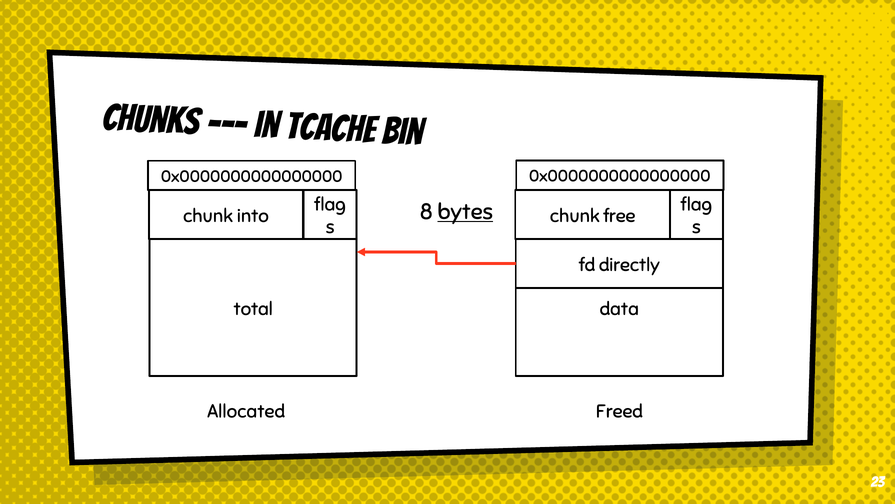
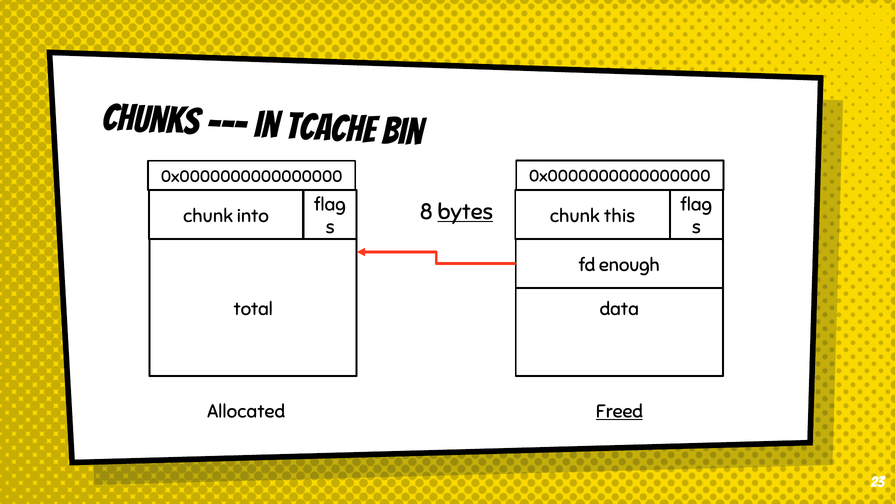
free: free -> this
directly: directly -> enough
Freed underline: none -> present
